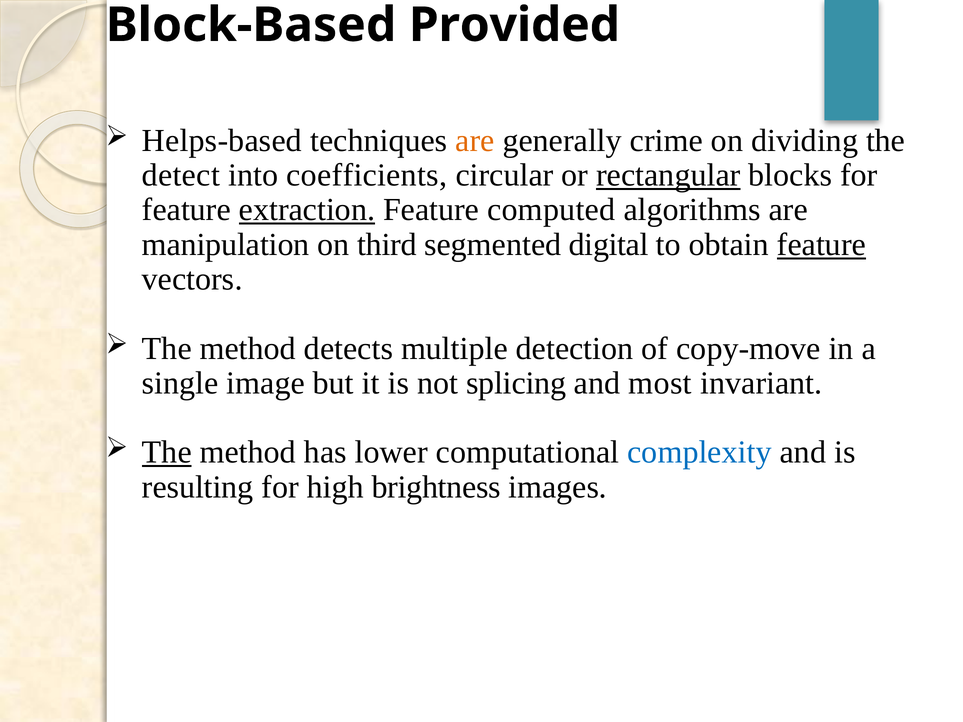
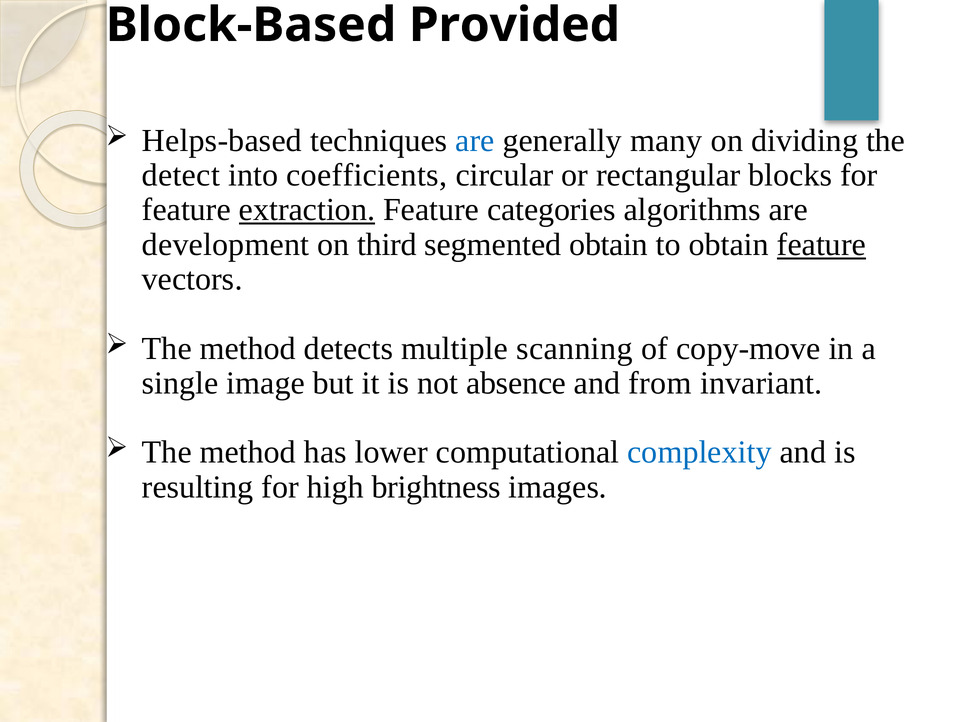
are at (475, 141) colour: orange -> blue
crime: crime -> many
rectangular underline: present -> none
computed: computed -> categories
manipulation: manipulation -> development
segmented digital: digital -> obtain
detection: detection -> scanning
splicing: splicing -> absence
most: most -> from
The at (167, 453) underline: present -> none
